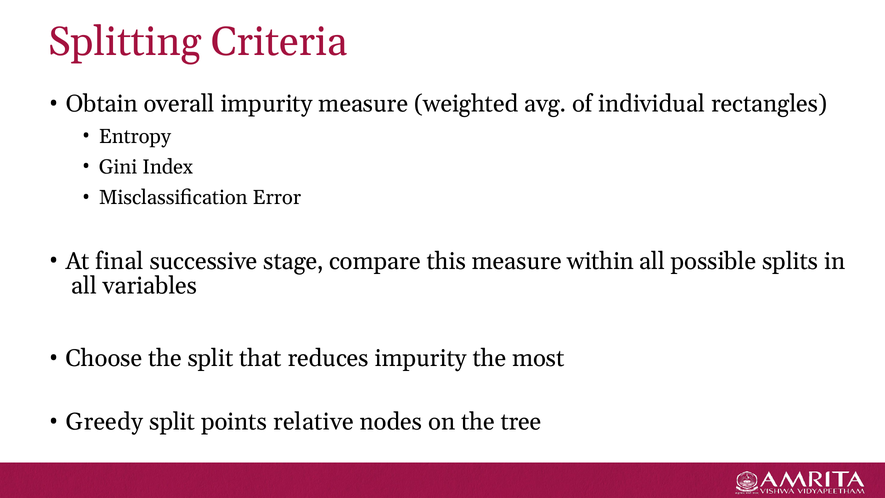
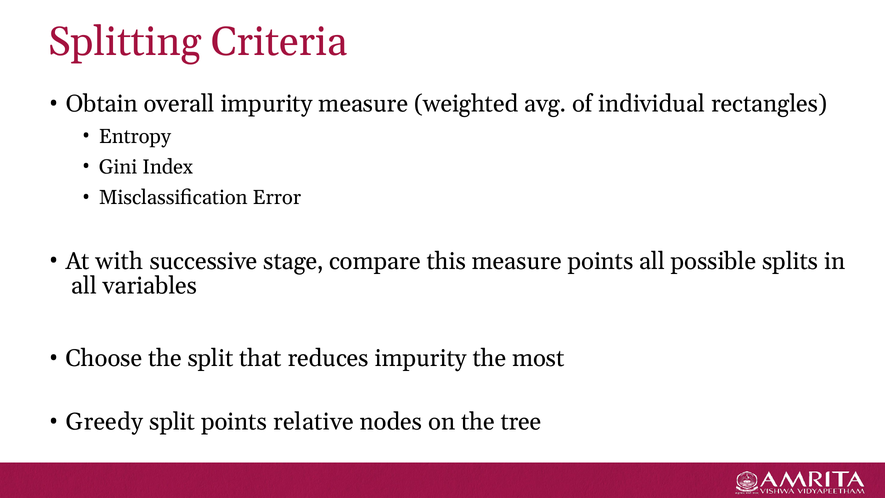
final: final -> with
measure within: within -> points
